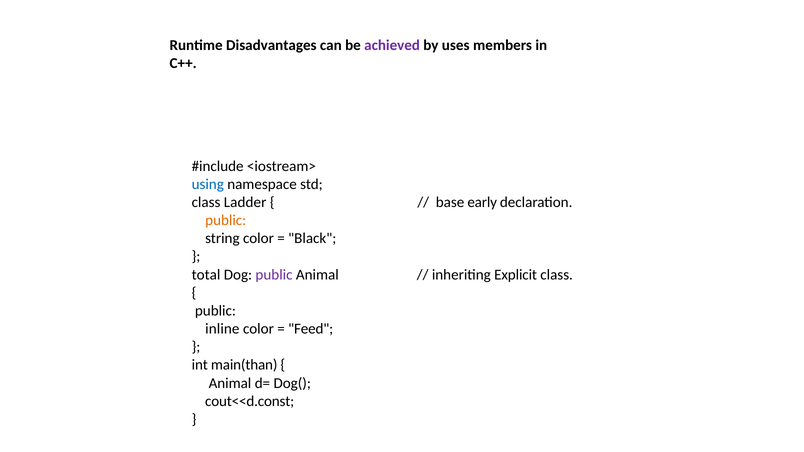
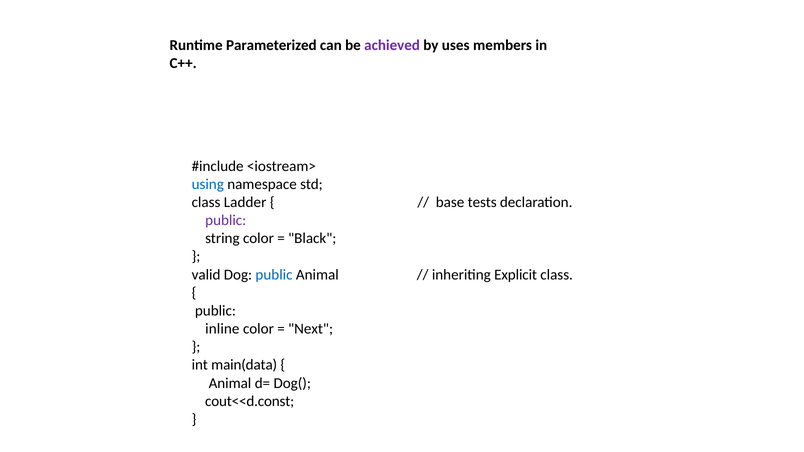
Disadvantages: Disadvantages -> Parameterized
early: early -> tests
public at (226, 220) colour: orange -> purple
total: total -> valid
public at (274, 275) colour: purple -> blue
Feed: Feed -> Next
main(than: main(than -> main(data
